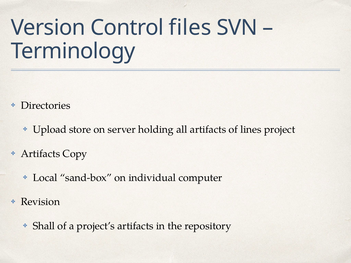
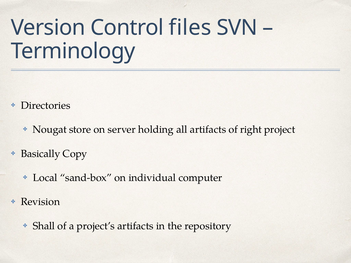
Upload: Upload -> Nougat
lines: lines -> right
Artifacts at (41, 154): Artifacts -> Basically
